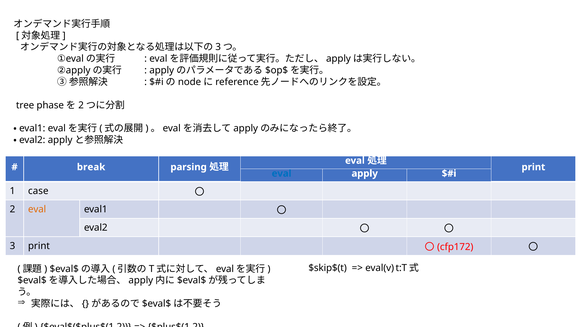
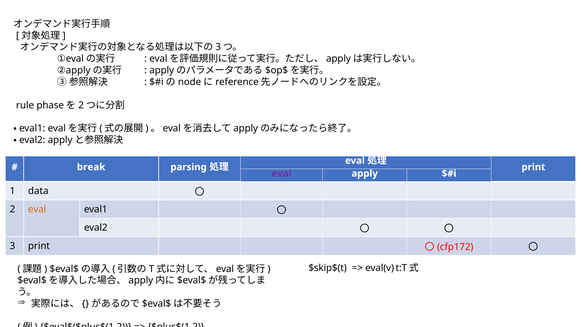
tree: tree -> rule
eval at (282, 173) colour: blue -> purple
case: case -> data
